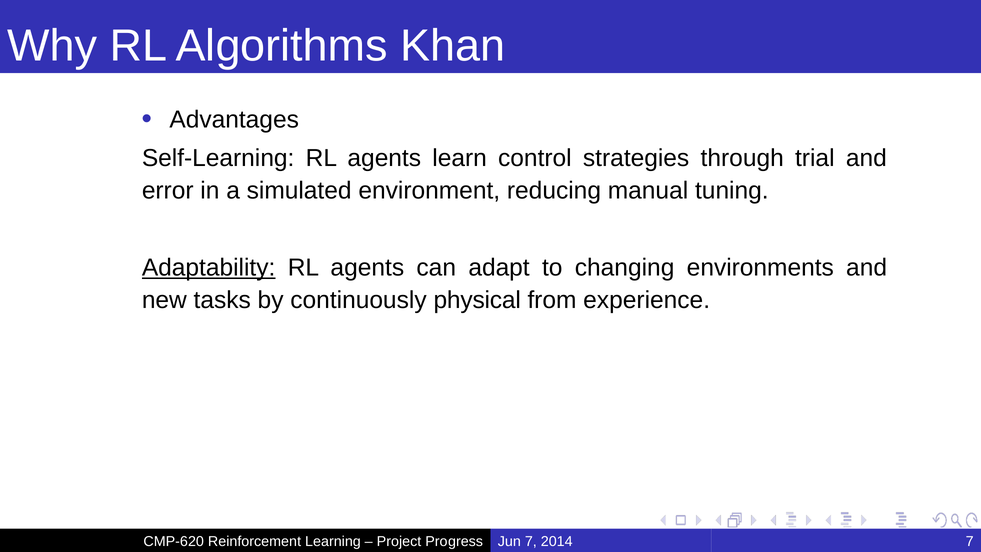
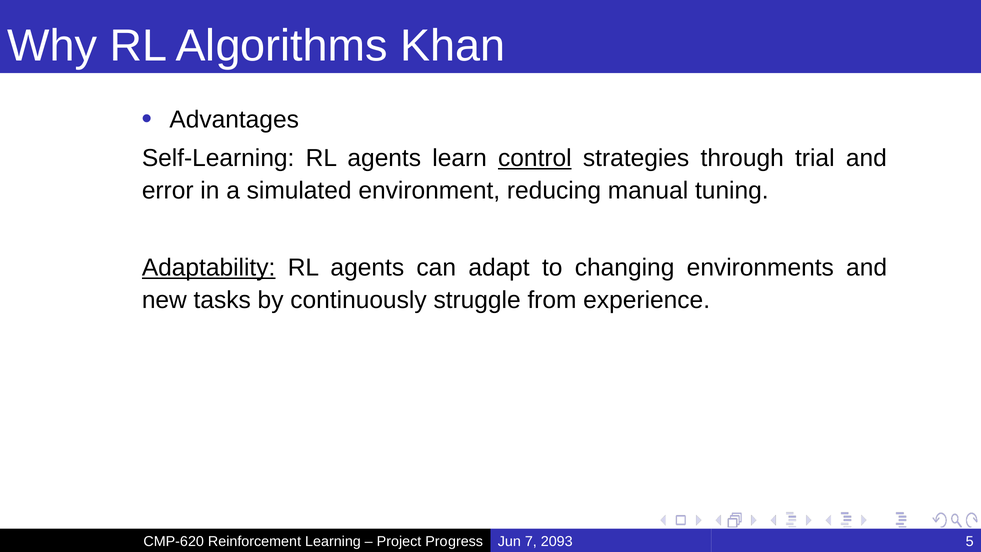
control underline: none -> present
physical: physical -> struggle
2014: 2014 -> 2093
Progress 7: 7 -> 5
